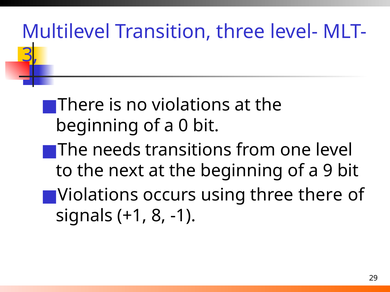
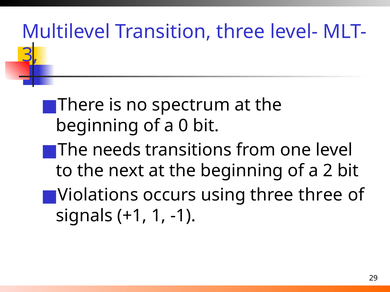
no violations: violations -> spectrum
9: 9 -> 2
three there: there -> three
8: 8 -> 1
